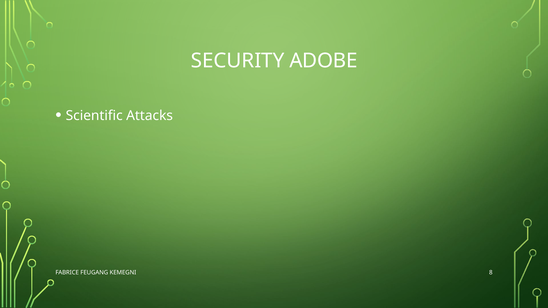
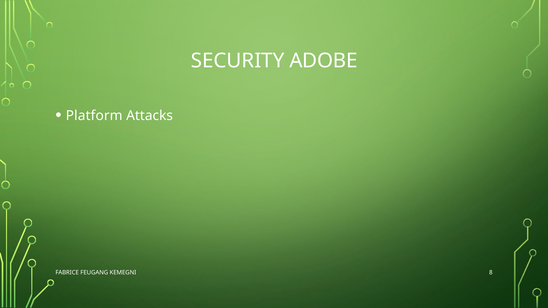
Scientific: Scientific -> Platform
